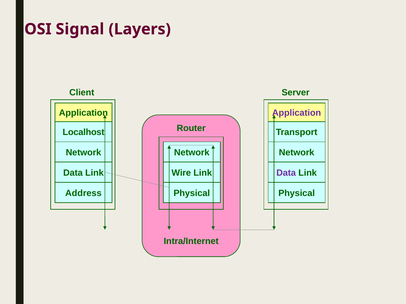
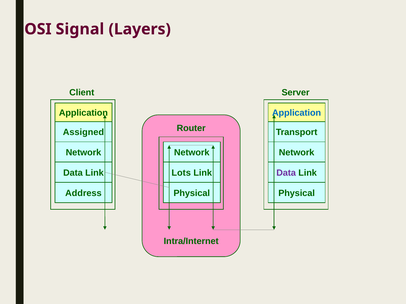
Application at (297, 113) colour: purple -> blue
Localhost: Localhost -> Assigned
Wire: Wire -> Lots
